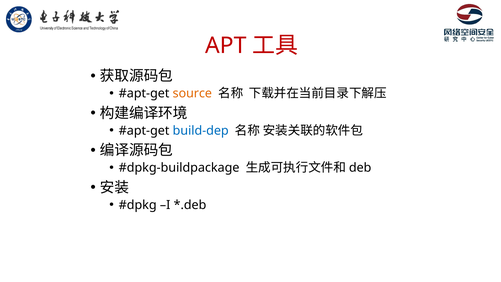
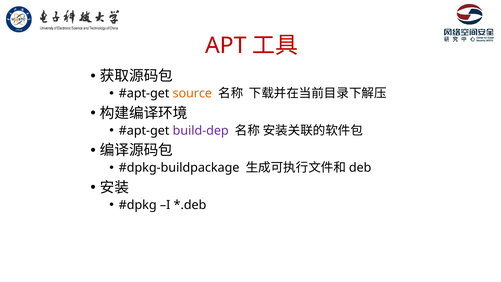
build-dep colour: blue -> purple
